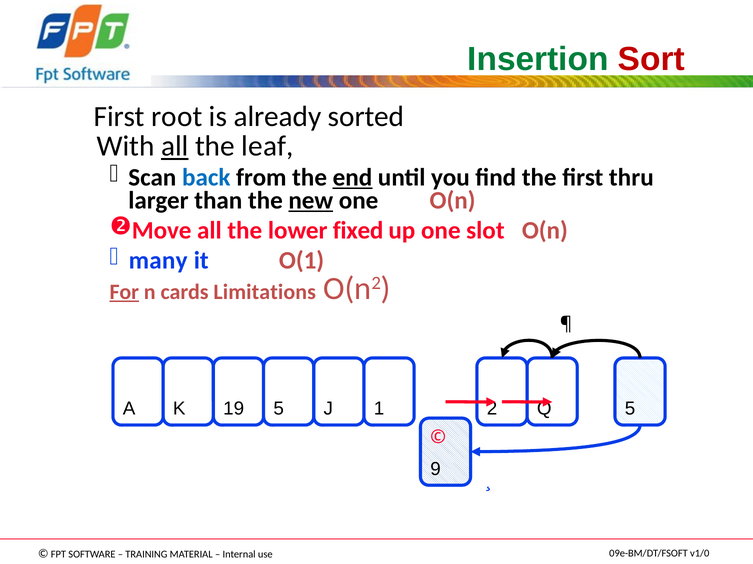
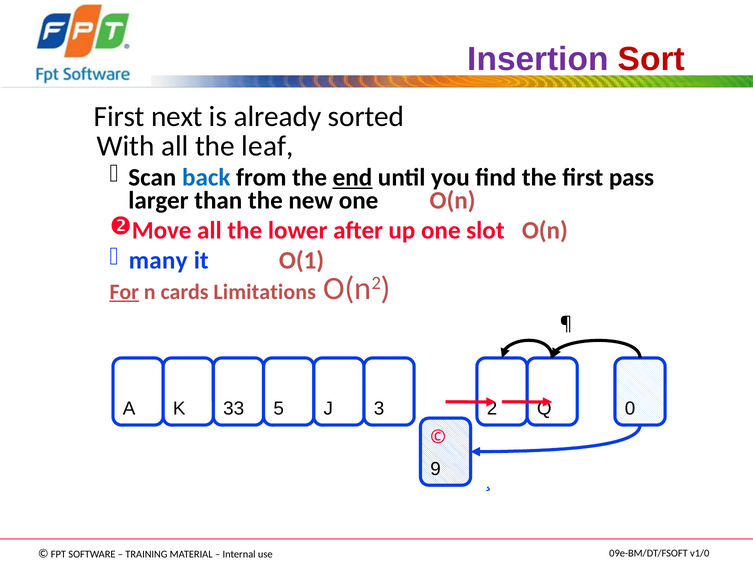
Insertion colour: green -> purple
root: root -> next
all at (175, 147) underline: present -> none
thru: thru -> pass
new underline: present -> none
fixed: fixed -> after
19: 19 -> 33
1: 1 -> 3
5 at (630, 409): 5 -> 0
